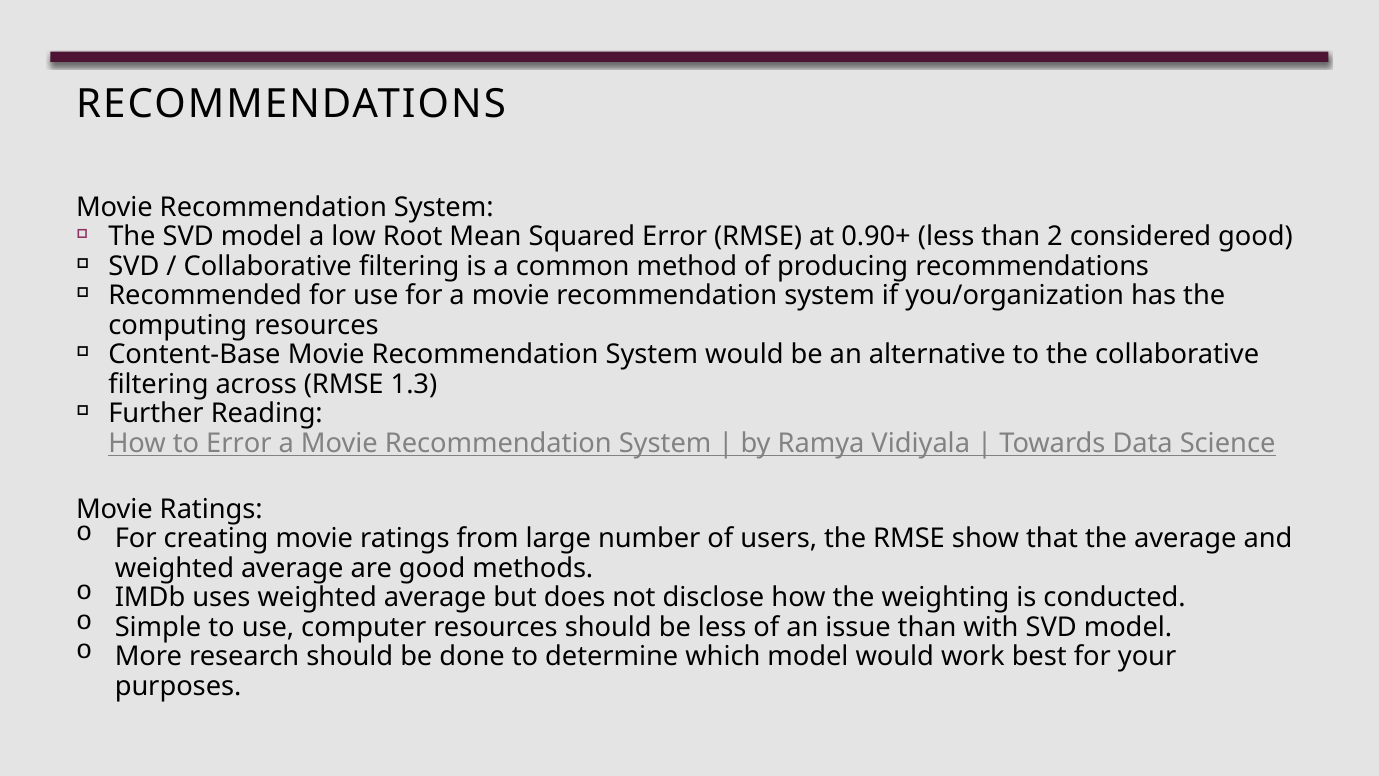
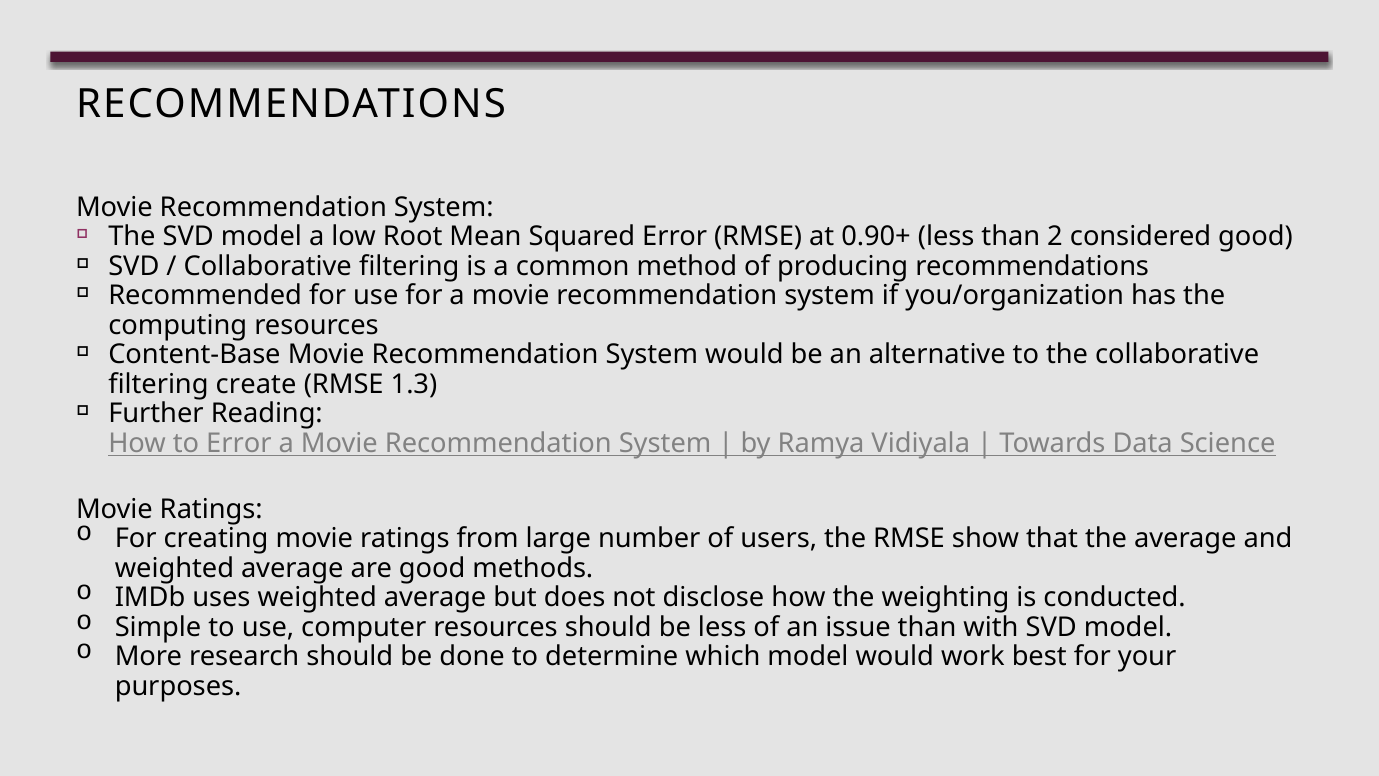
across: across -> create
